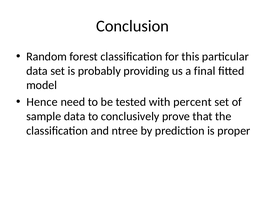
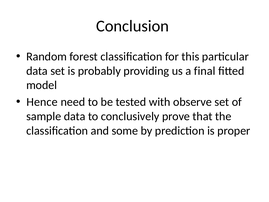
percent: percent -> observe
ntree: ntree -> some
